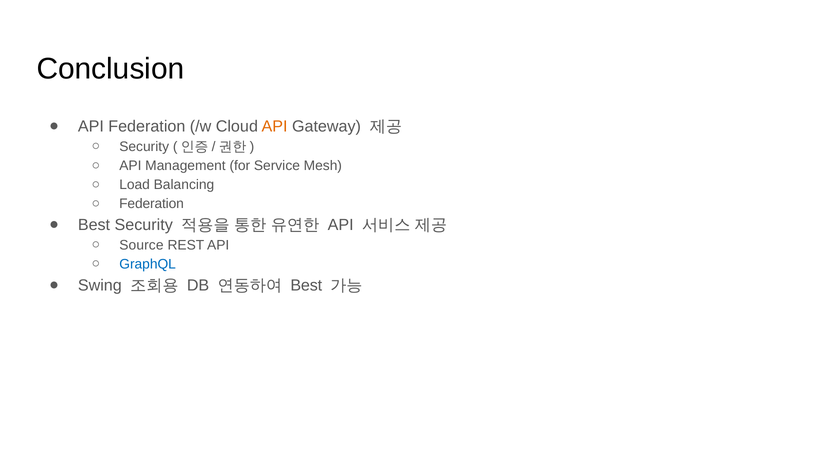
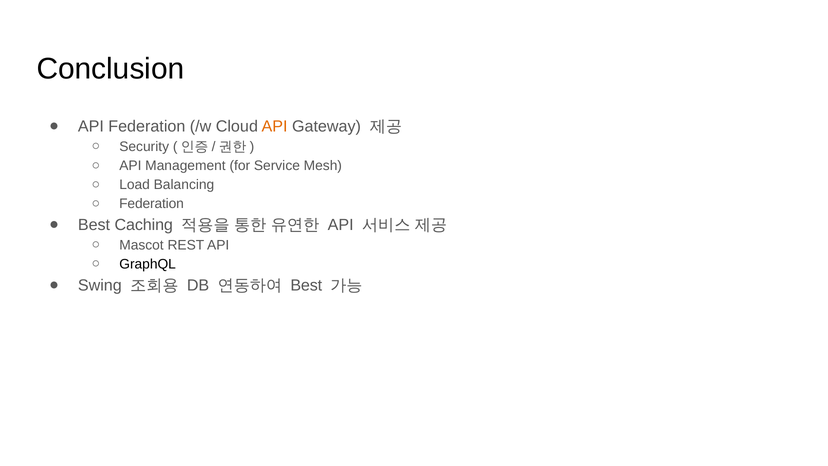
Best Security: Security -> Caching
Source: Source -> Mascot
GraphQL colour: blue -> black
